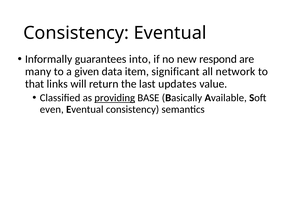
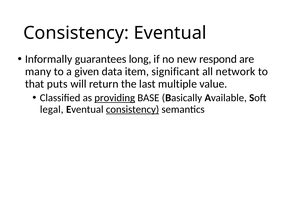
into: into -> long
links: links -> puts
updates: updates -> multiple
even: even -> legal
consistency at (133, 109) underline: none -> present
